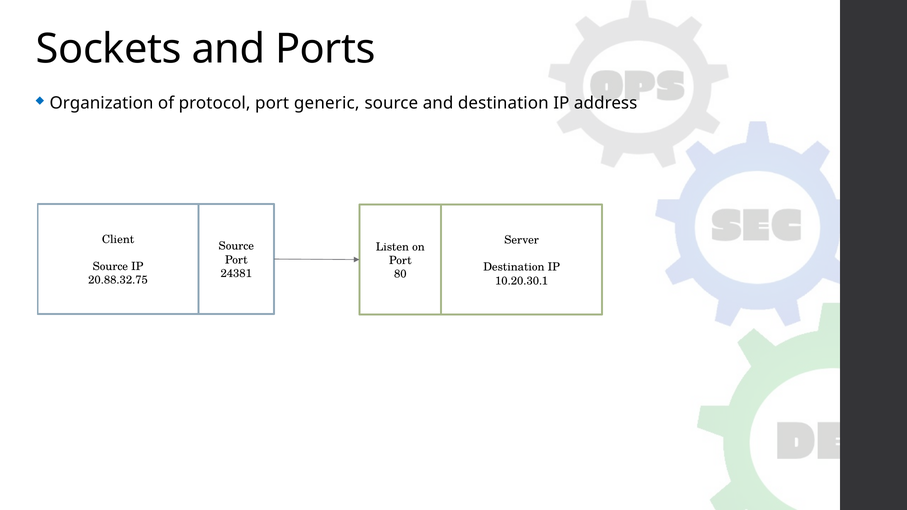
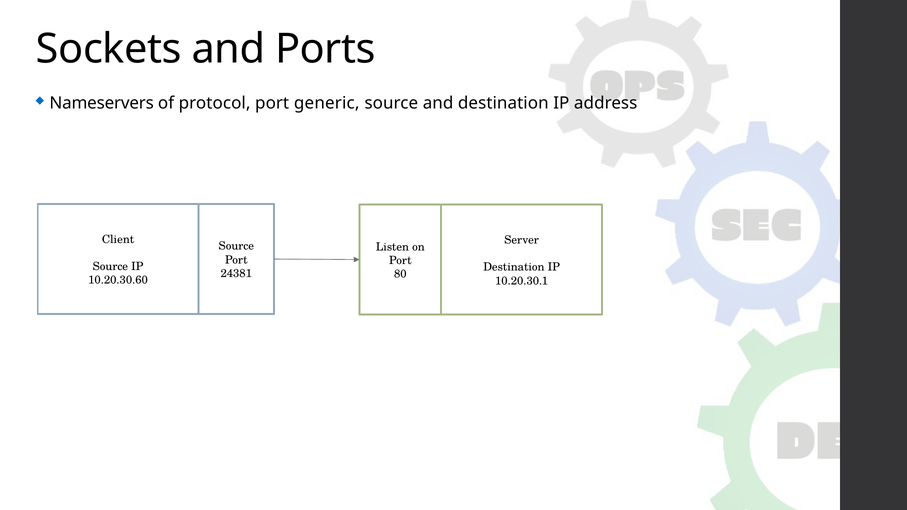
Organization: Organization -> Nameservers
20.88.32.75: 20.88.32.75 -> 10.20.30.60
